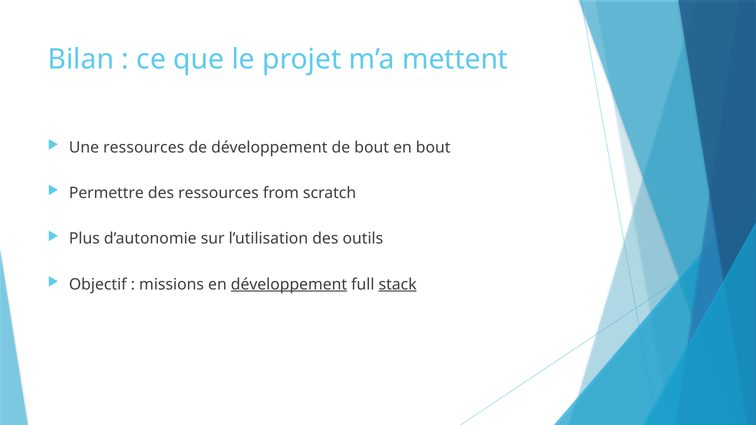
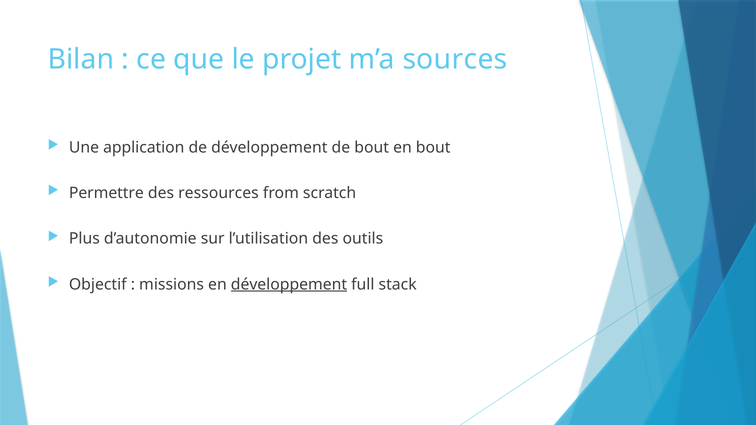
mettent: mettent -> sources
Une ressources: ressources -> application
stack underline: present -> none
